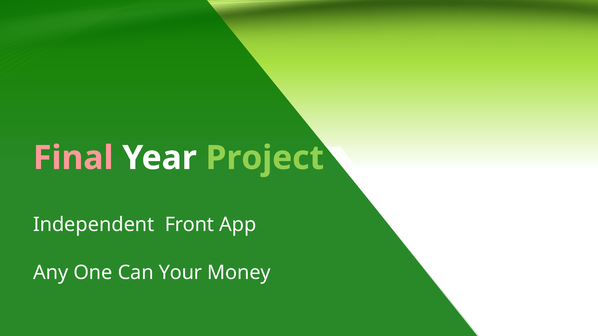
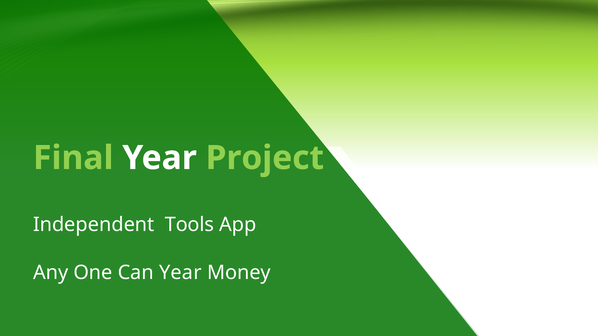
Final colour: pink -> light green
Front: Front -> Tools
Can Your: Your -> Year
